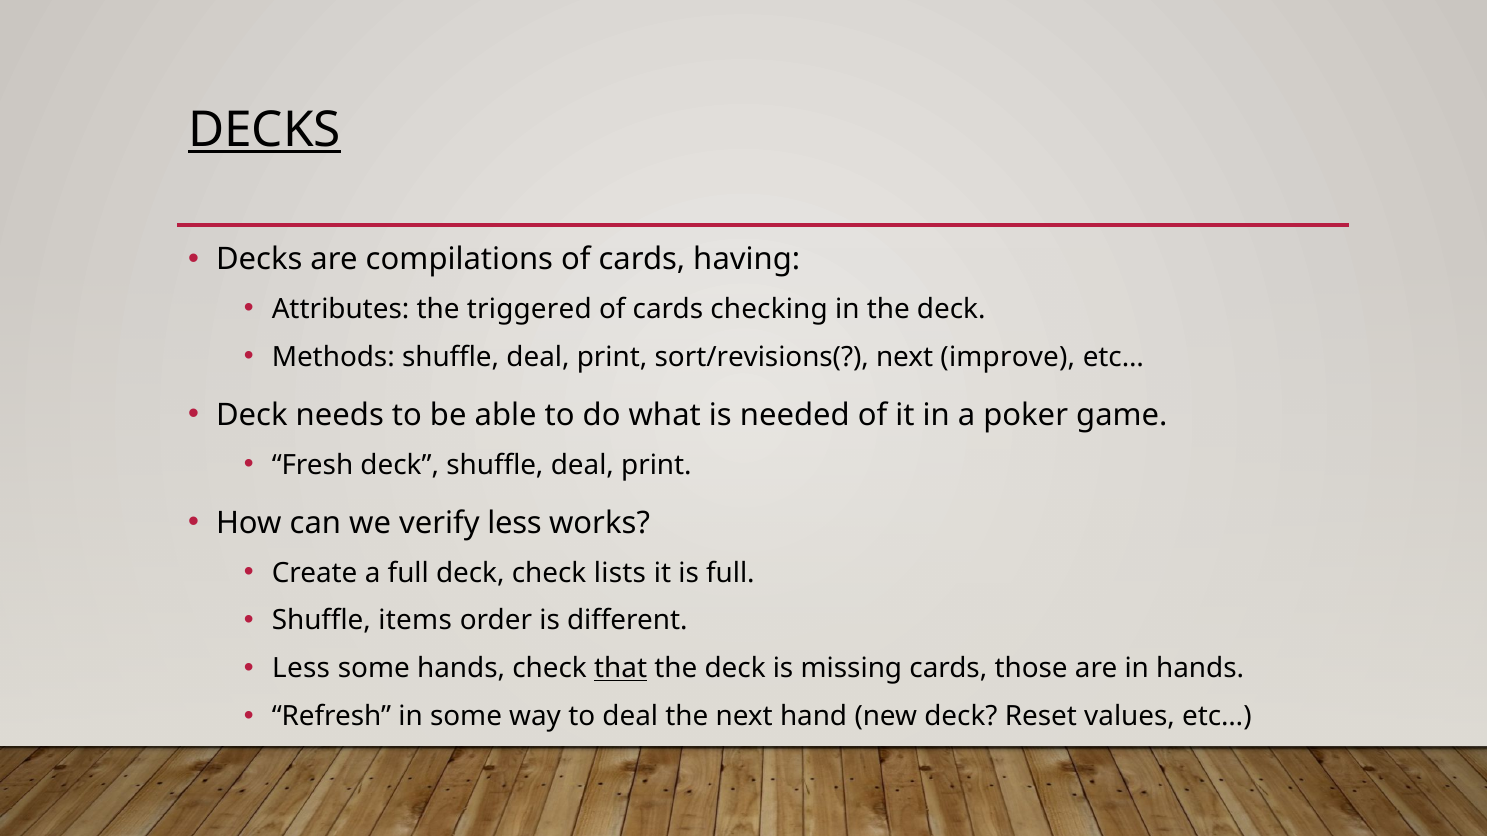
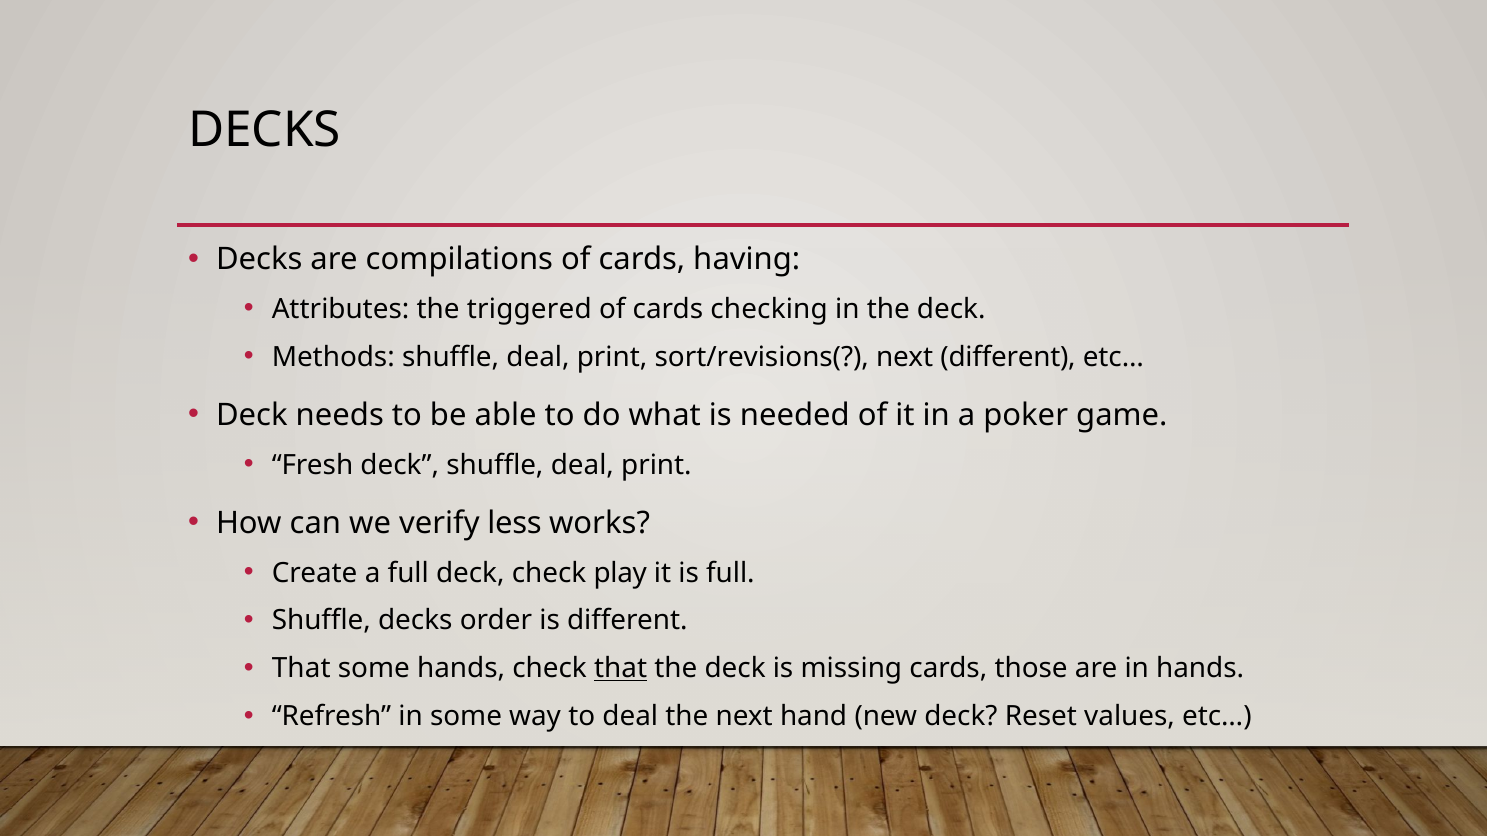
DECKS at (265, 130) underline: present -> none
next improve: improve -> different
lists: lists -> play
Shuffle items: items -> decks
Less at (301, 669): Less -> That
